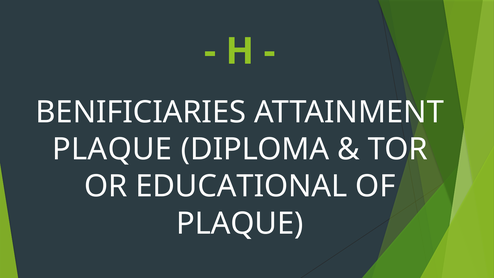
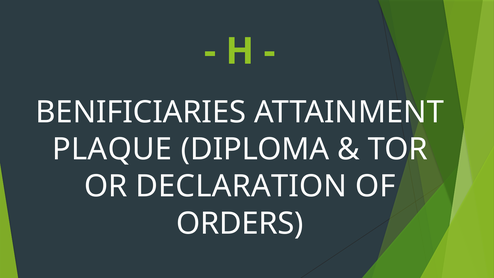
EDUCATIONAL: EDUCATIONAL -> DECLARATION
PLAQUE at (240, 223): PLAQUE -> ORDERS
